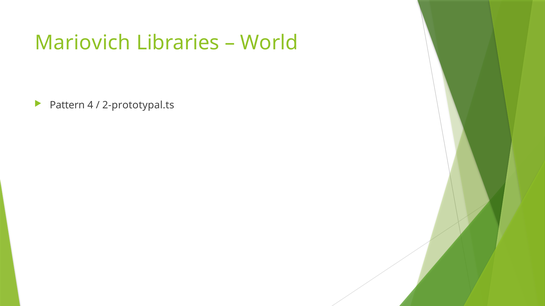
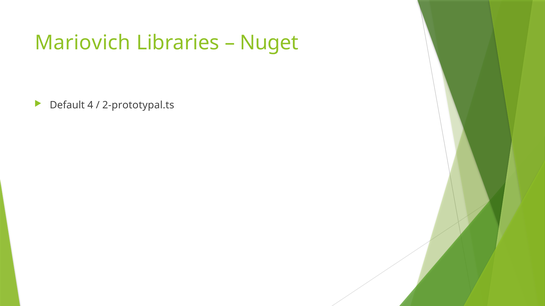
World: World -> Nuget
Pattern: Pattern -> Default
